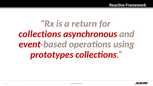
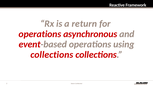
collections at (40, 34): collections -> operations
prototypes at (52, 55): prototypes -> collections
